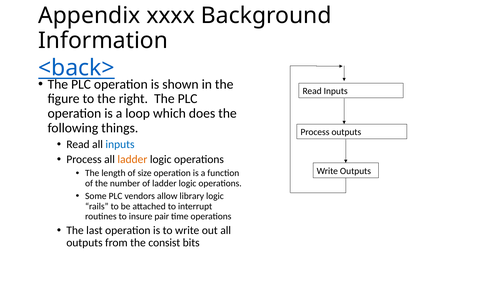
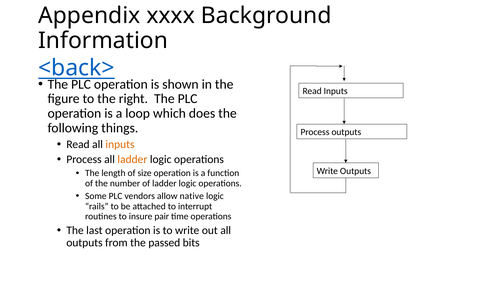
inputs at (120, 144) colour: blue -> orange
library: library -> native
consist: consist -> passed
